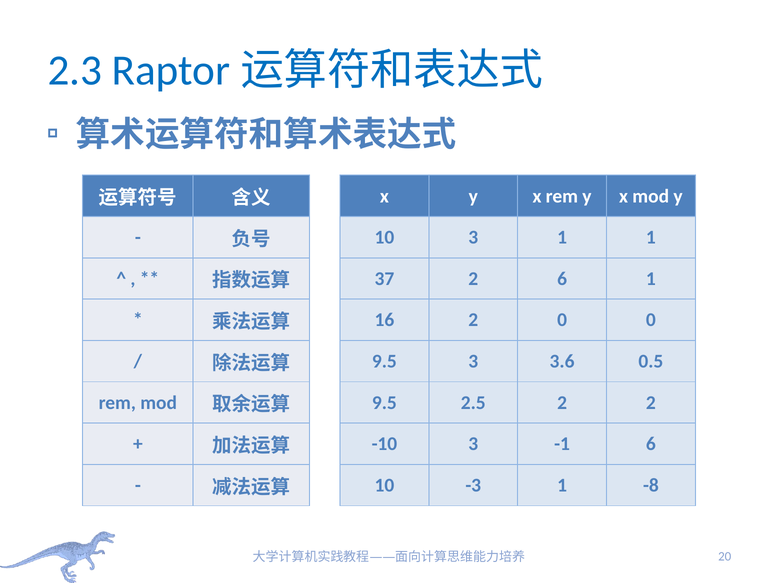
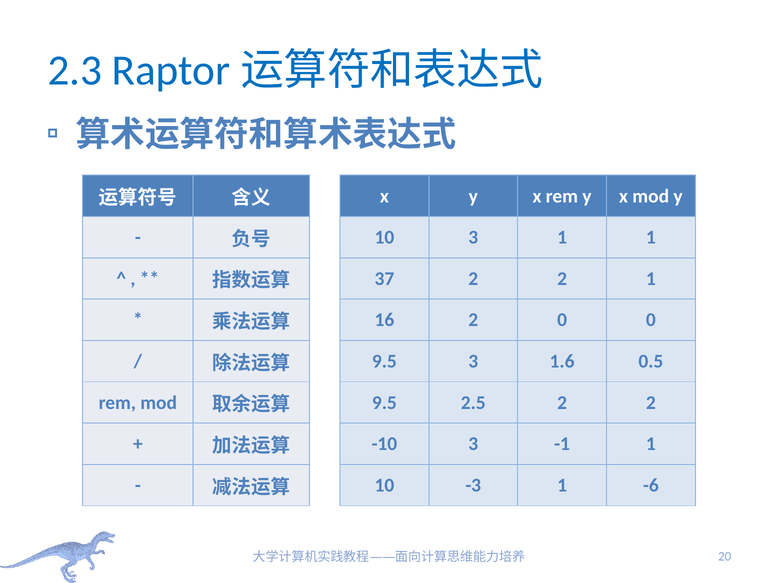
37 2 6: 6 -> 2
3.6: 3.6 -> 1.6
-1 6: 6 -> 1
-8: -8 -> -6
